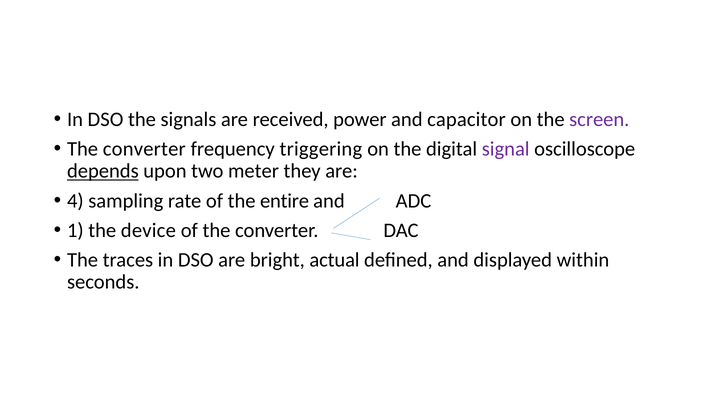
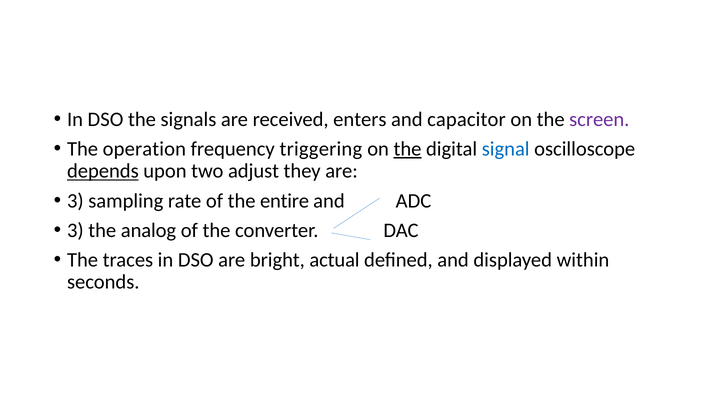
power: power -> enters
converter at (144, 149): converter -> operation
the at (407, 149) underline: none -> present
signal colour: purple -> blue
meter: meter -> adjust
4 at (75, 201): 4 -> 3
1 at (75, 230): 1 -> 3
device: device -> analog
